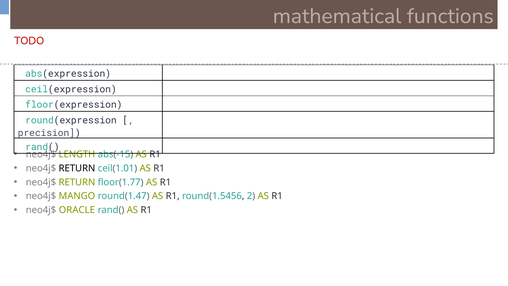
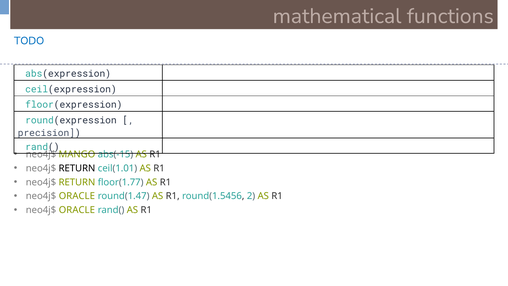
TODO colour: red -> blue
LENGTH: LENGTH -> MANGO
MANGO at (77, 196): MANGO -> ORACLE
